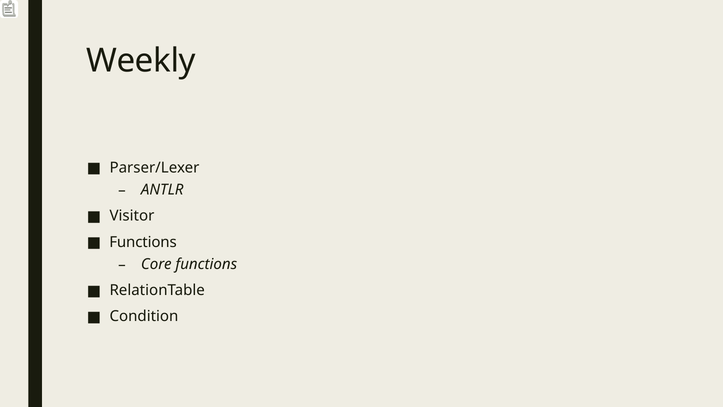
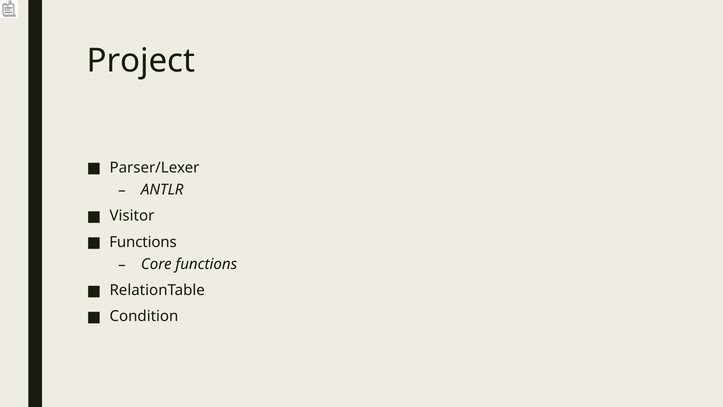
Weekly: Weekly -> Project
